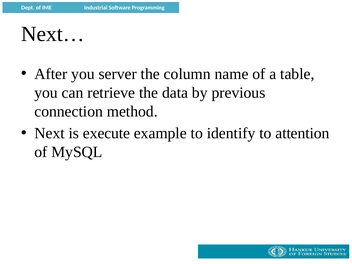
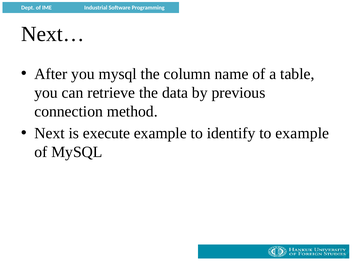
you server: server -> mysql
to attention: attention -> example
